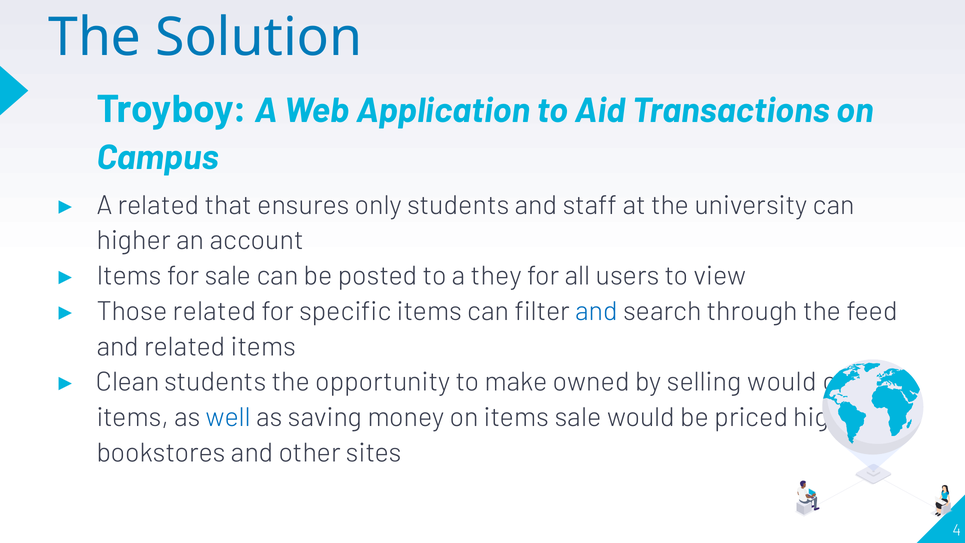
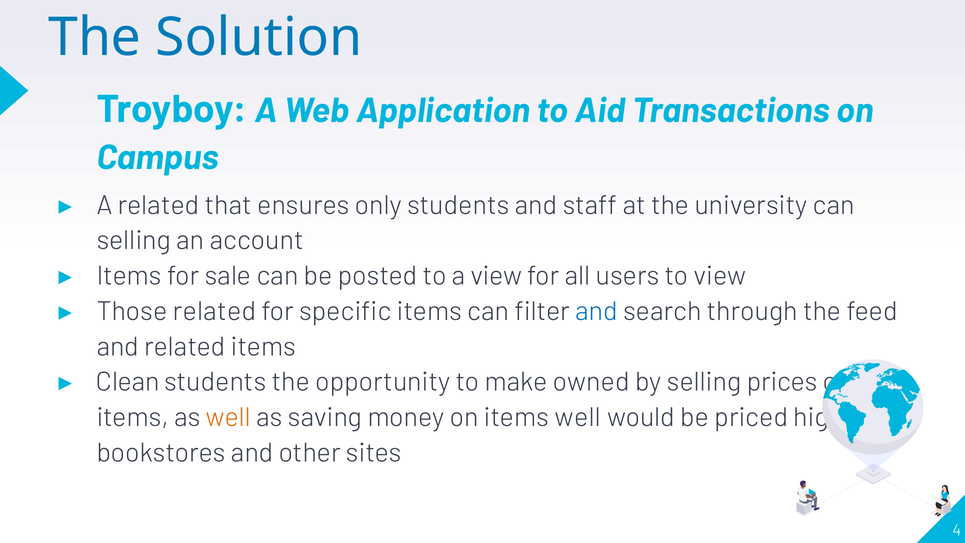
higher at (134, 240): higher -> selling
a they: they -> view
selling would: would -> prices
well at (228, 417) colour: blue -> orange
items sale: sale -> well
